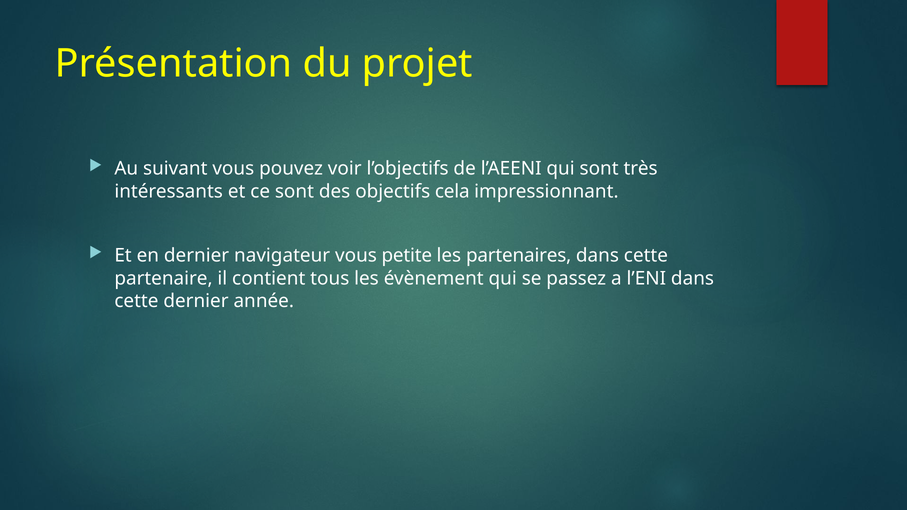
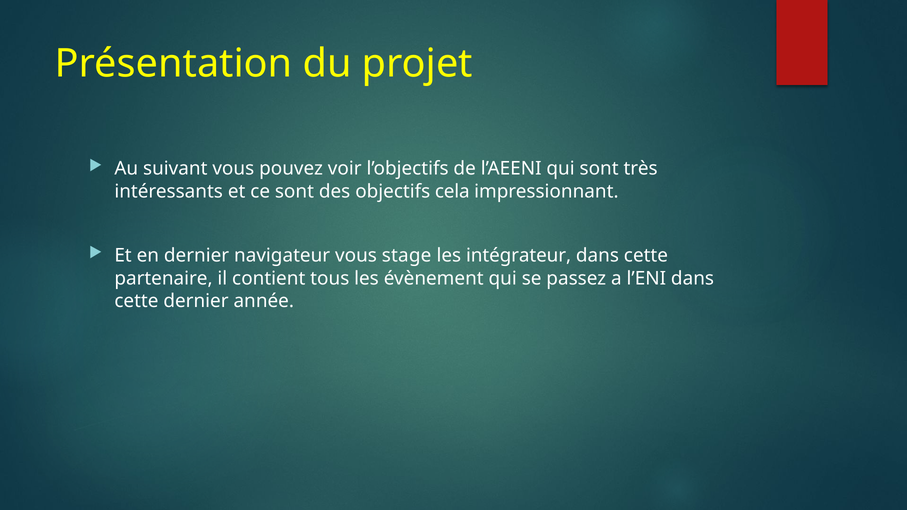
petite: petite -> stage
partenaires: partenaires -> intégrateur
